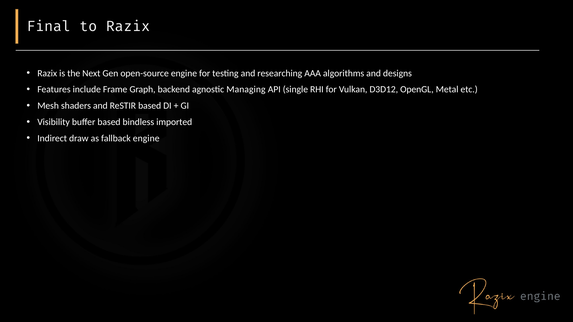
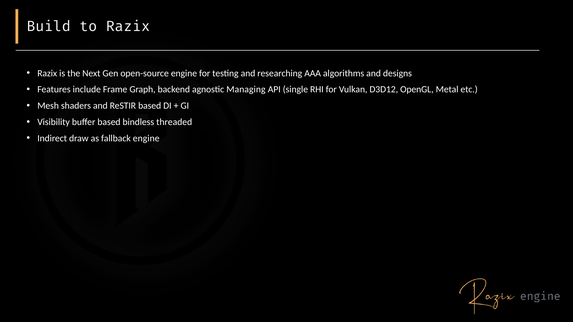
Final: Final -> Build
imported: imported -> threaded
